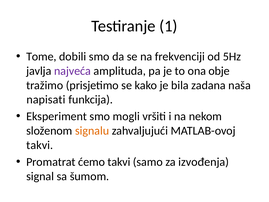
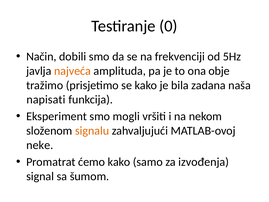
1: 1 -> 0
Tome: Tome -> Način
najveća colour: purple -> orange
takvi at (40, 145): takvi -> neke
ćemo takvi: takvi -> kako
